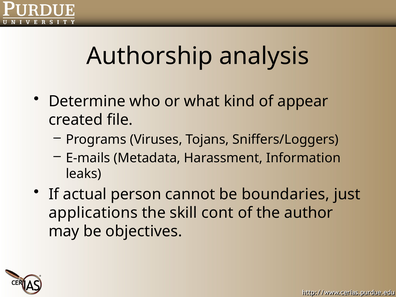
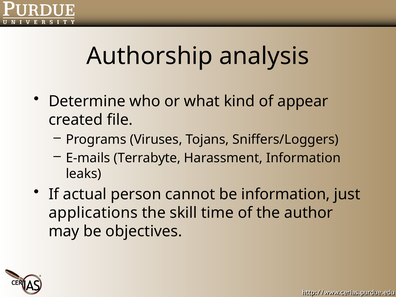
Metadata: Metadata -> Terrabyte
be boundaries: boundaries -> information
cont: cont -> time
